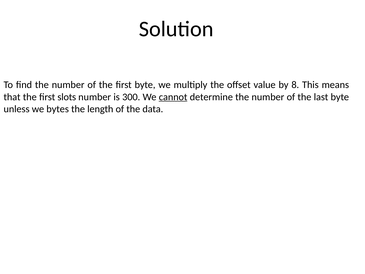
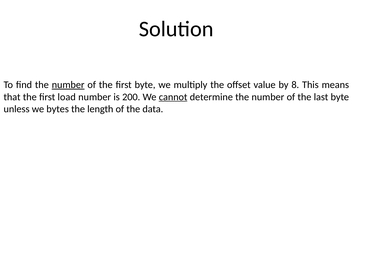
number at (68, 85) underline: none -> present
slots: slots -> load
300: 300 -> 200
